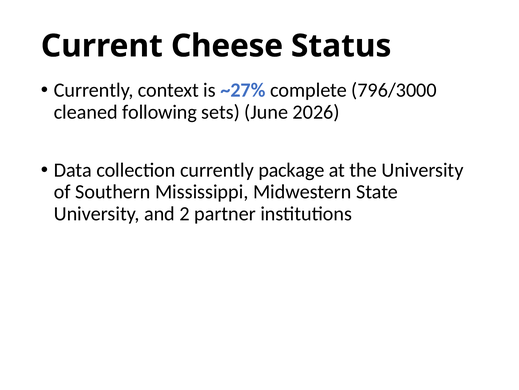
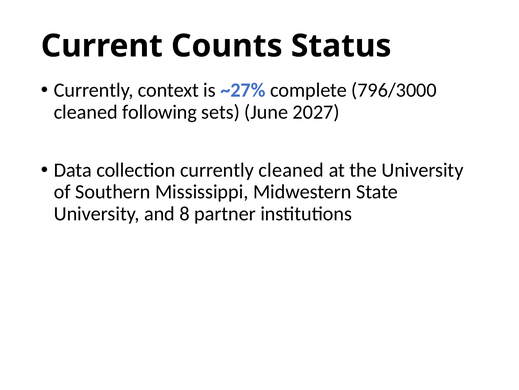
Cheese: Cheese -> Counts
2026: 2026 -> 2027
currently package: package -> cleaned
2: 2 -> 8
